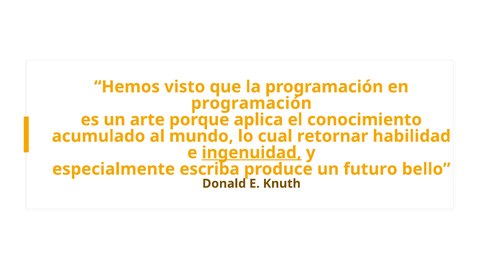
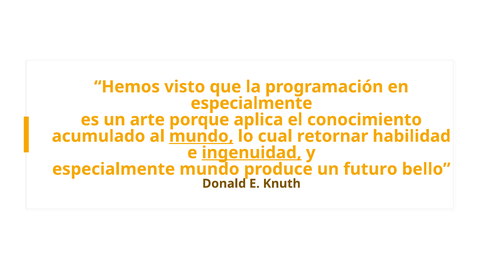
programación at (251, 103): programación -> especialmente
mundo at (201, 136) underline: none -> present
especialmente escriba: escriba -> mundo
